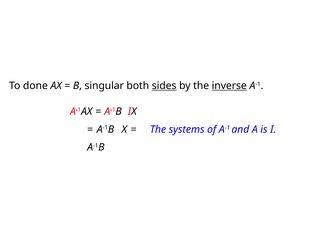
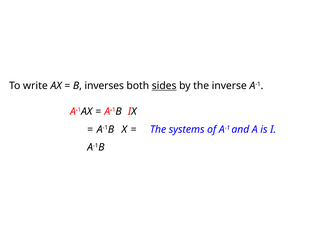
done: done -> write
singular: singular -> inverses
inverse underline: present -> none
